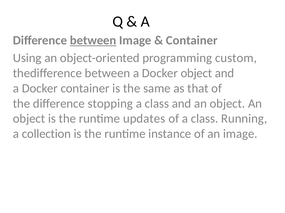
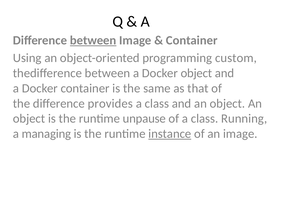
stopping: stopping -> provides
updates: updates -> unpause
collection: collection -> managing
instance underline: none -> present
